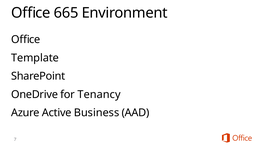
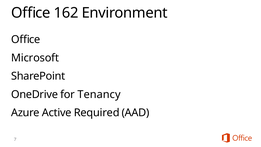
665: 665 -> 162
Template: Template -> Microsoft
Business: Business -> Required
